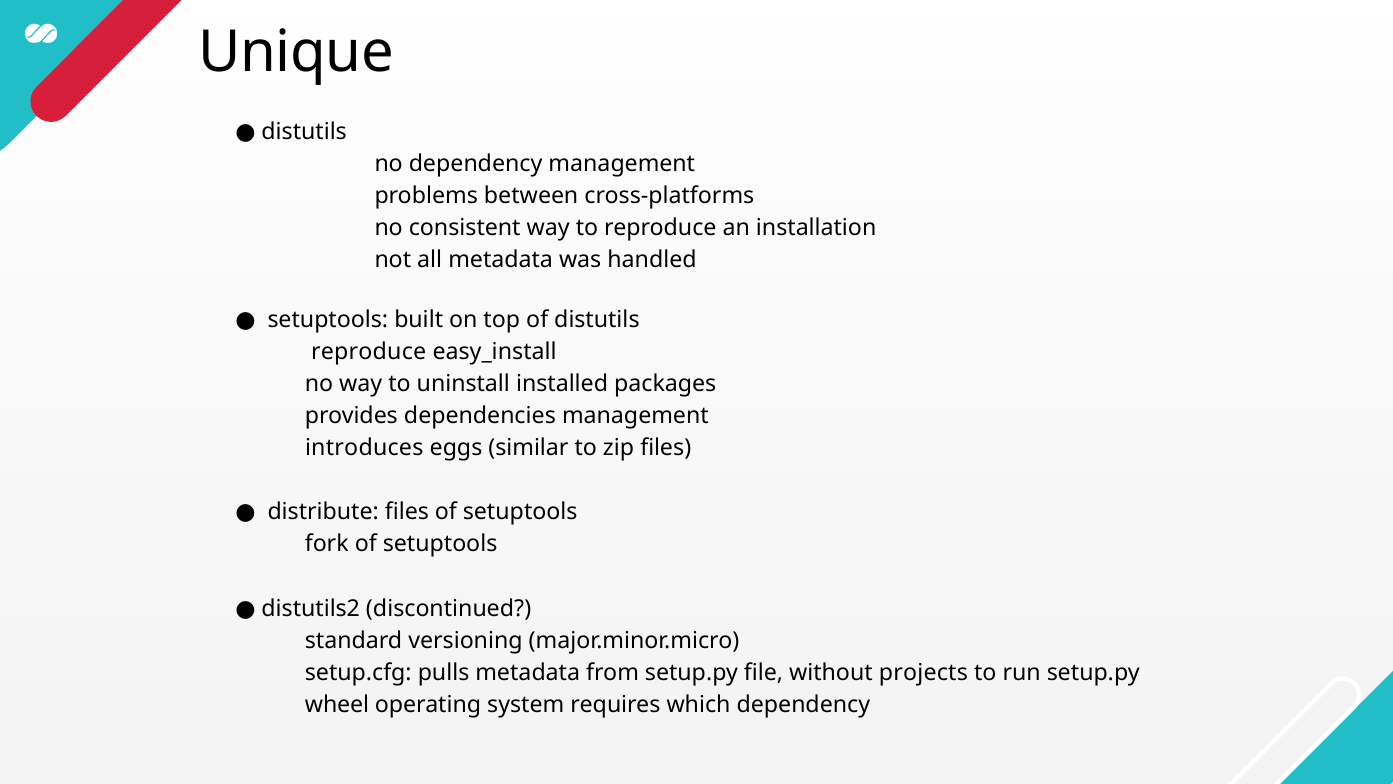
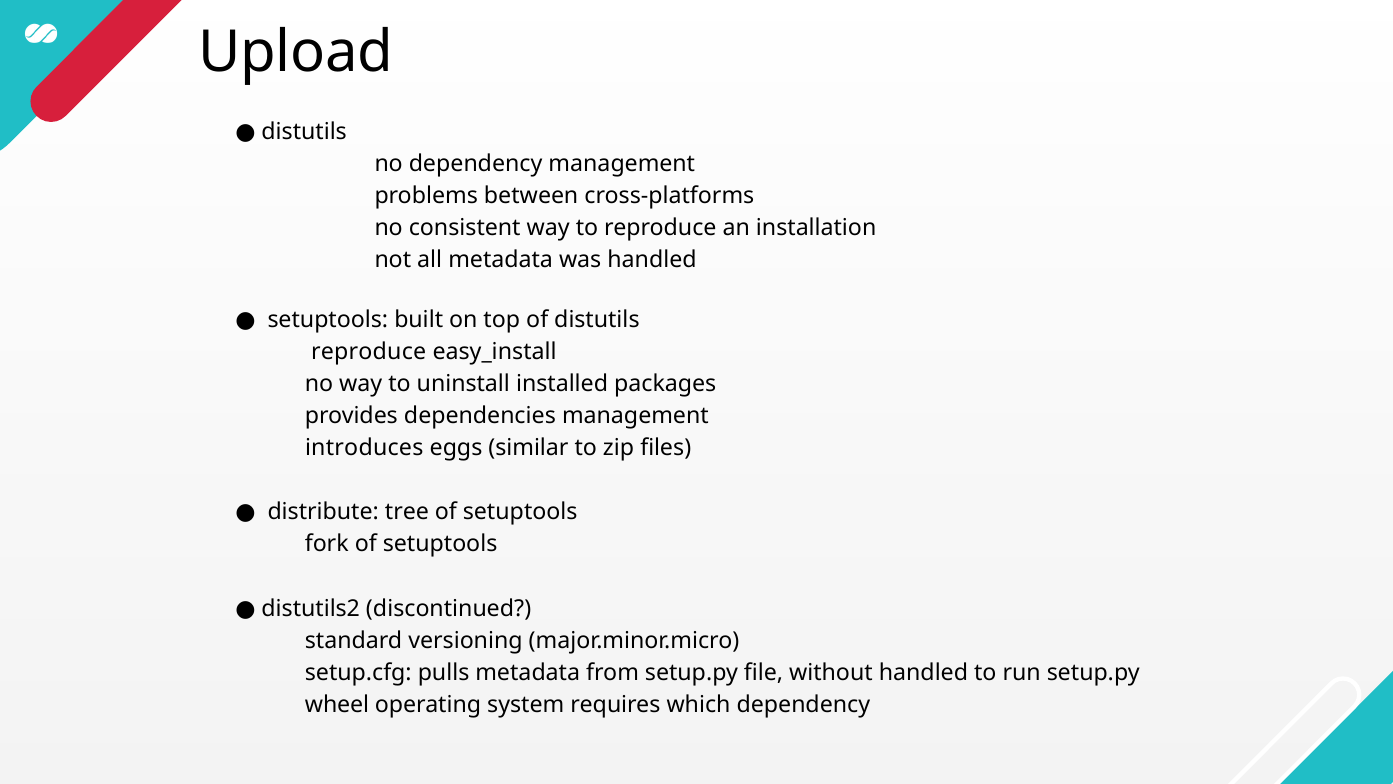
Unique: Unique -> Upload
distribute files: files -> tree
without projects: projects -> handled
